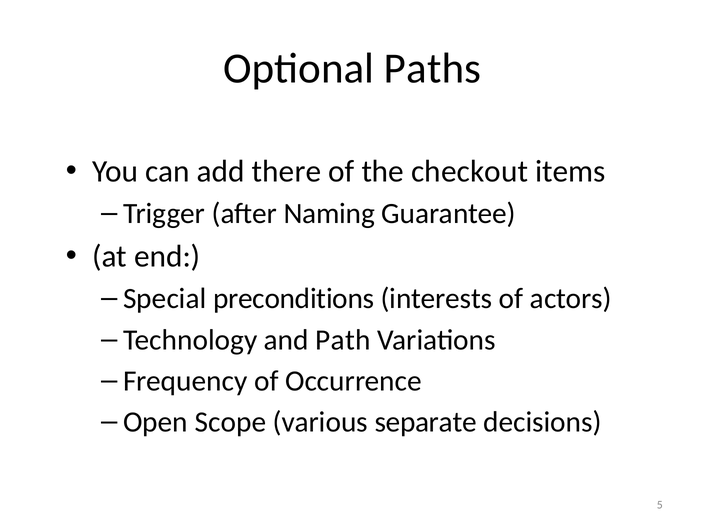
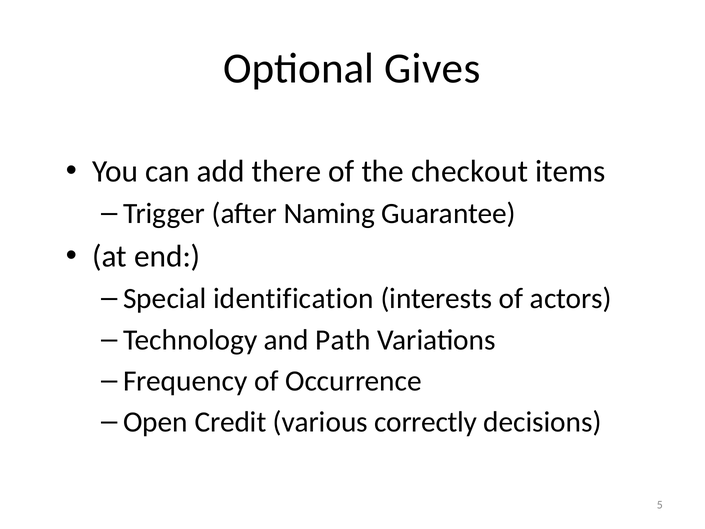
Paths: Paths -> Gives
preconditions: preconditions -> identification
Scope: Scope -> Credit
separate: separate -> correctly
